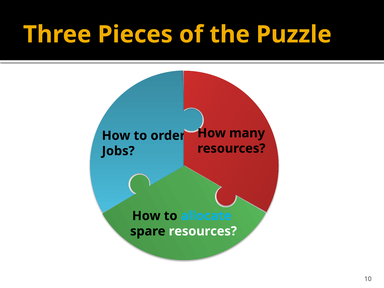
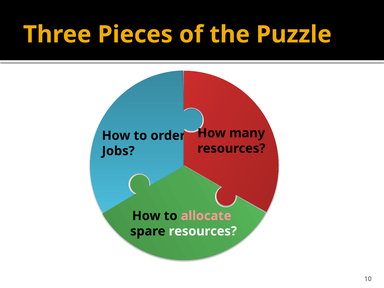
allocate colour: light blue -> pink
